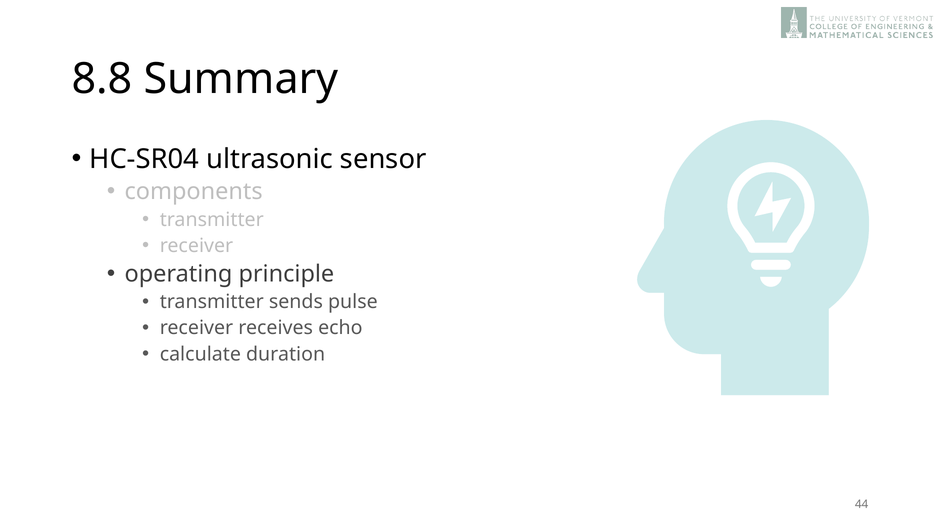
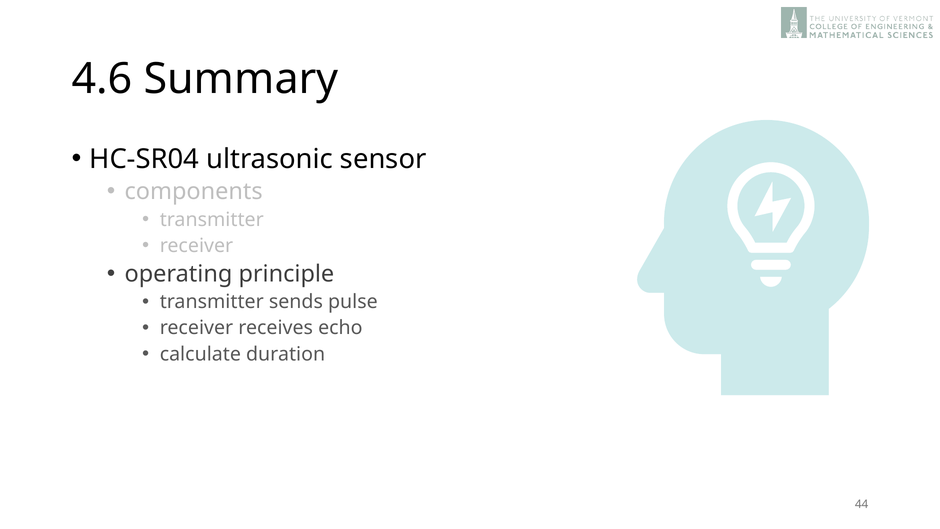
8.8: 8.8 -> 4.6
